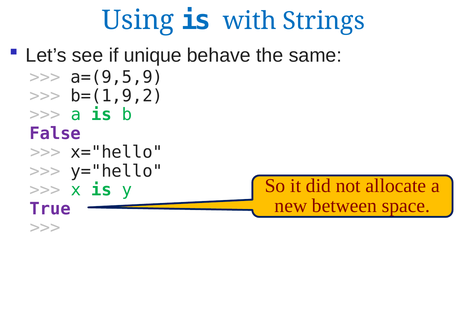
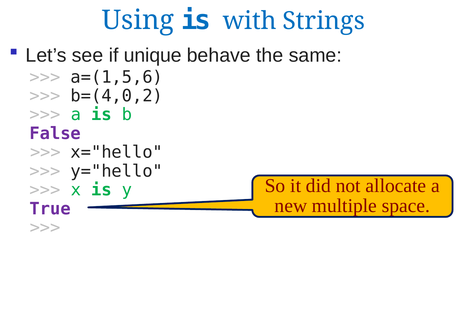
a=(9,5,9: a=(9,5,9 -> a=(1,5,6
b=(1,9,2: b=(1,9,2 -> b=(4,0,2
between: between -> multiple
